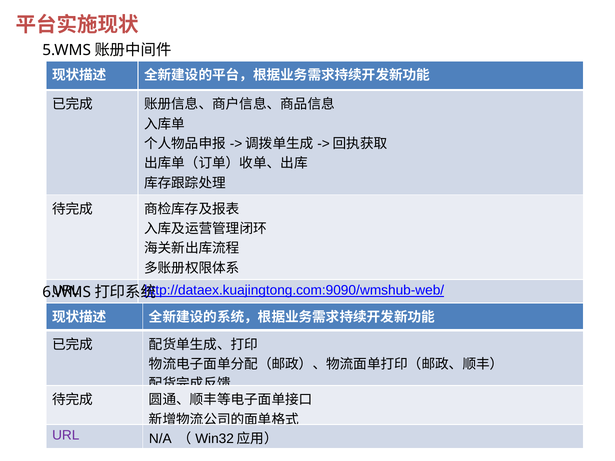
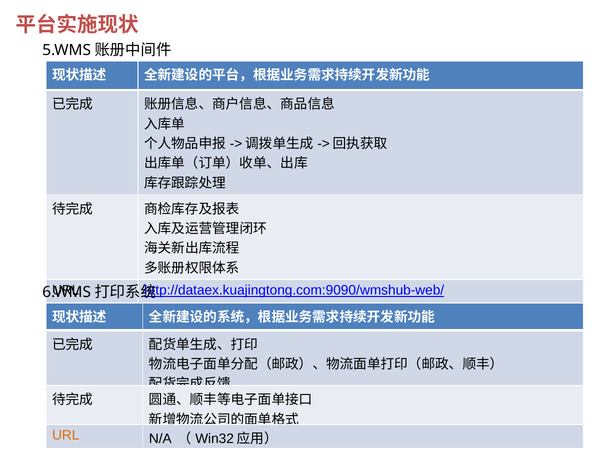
URL at (66, 436) colour: purple -> orange
